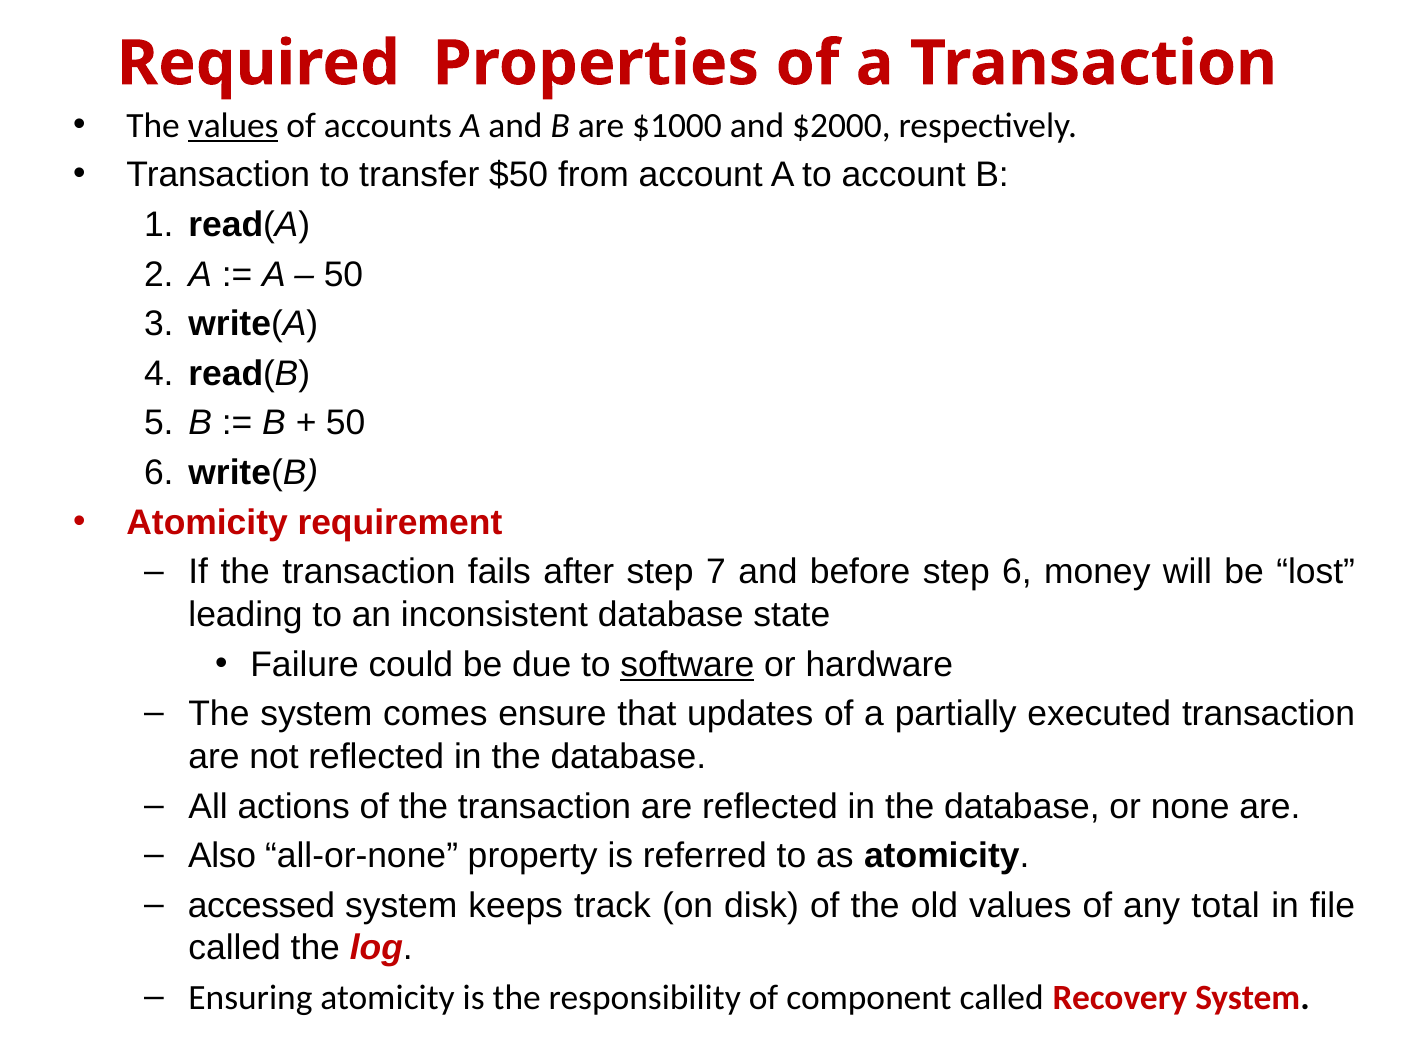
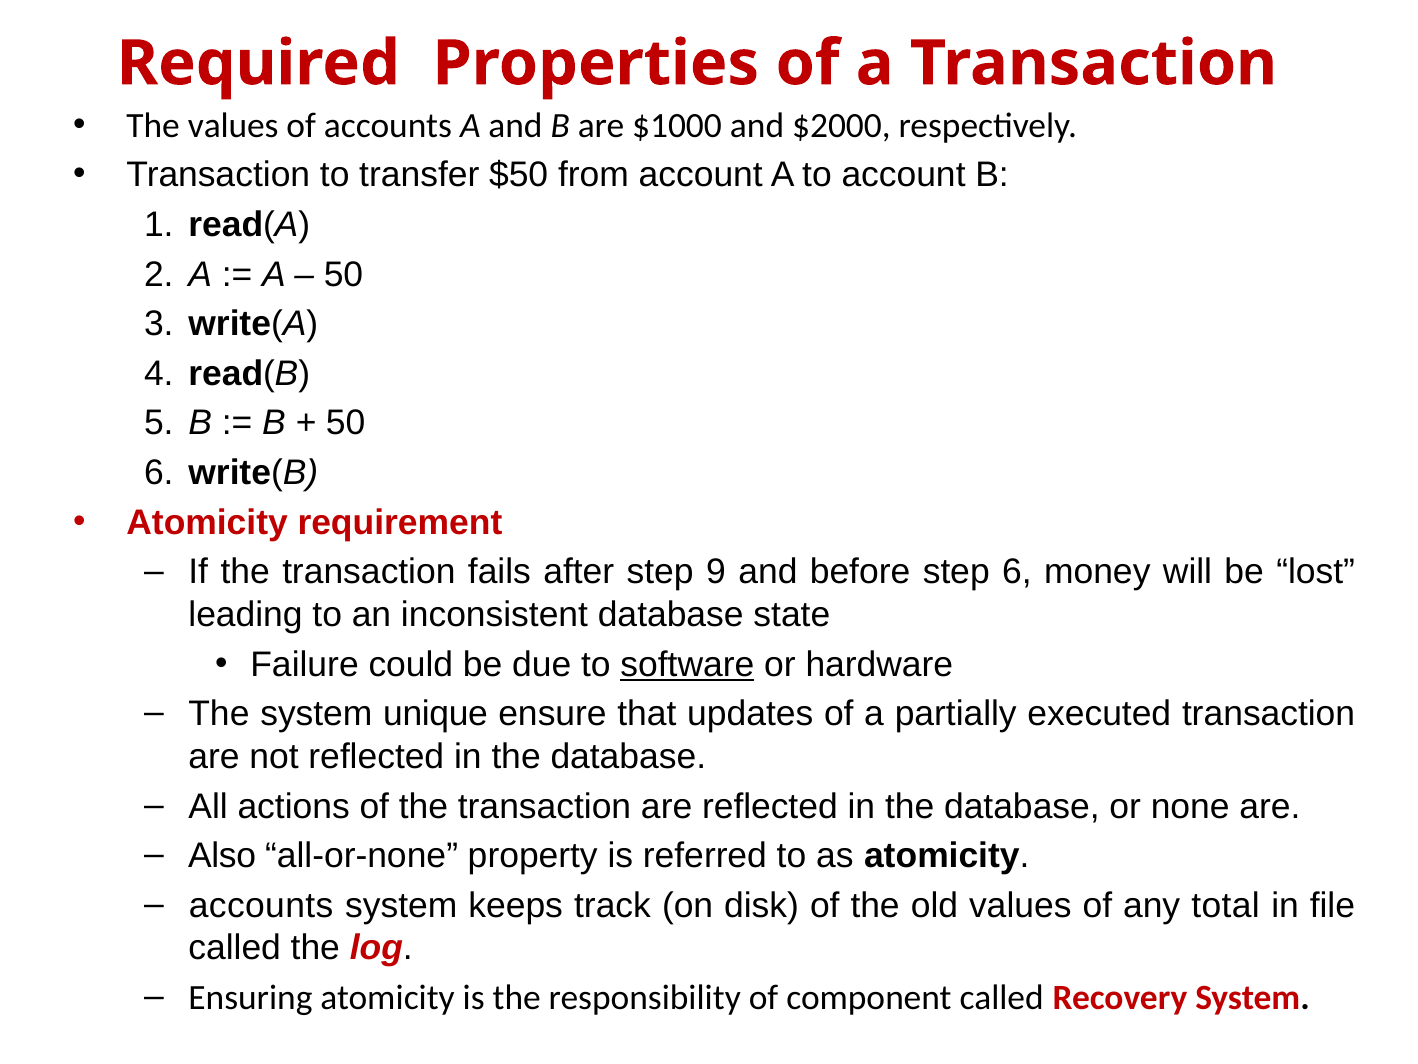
values at (233, 125) underline: present -> none
7: 7 -> 9
comes: comes -> unique
accessed at (261, 905): accessed -> accounts
